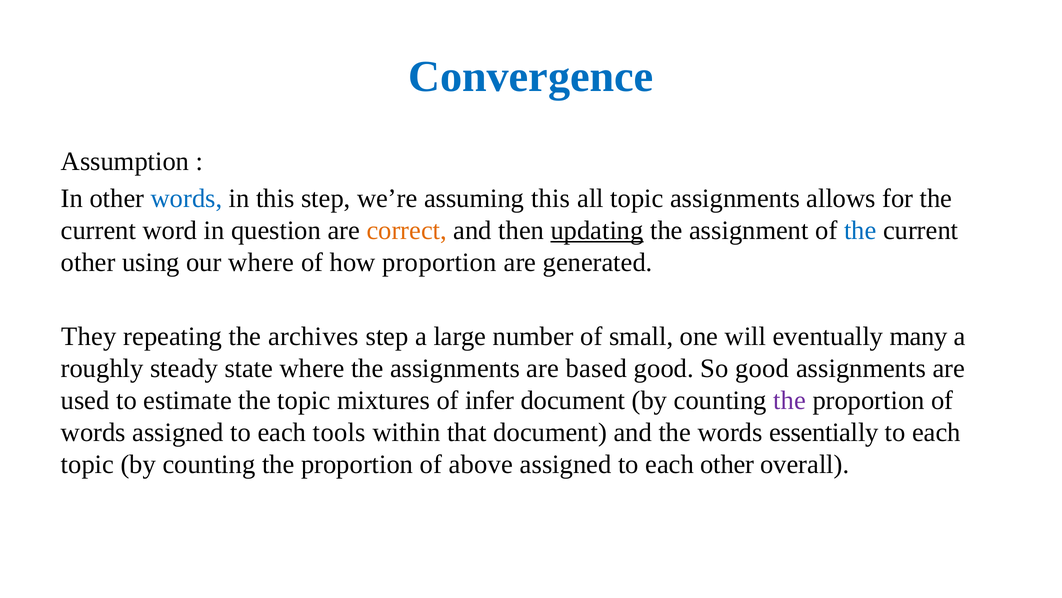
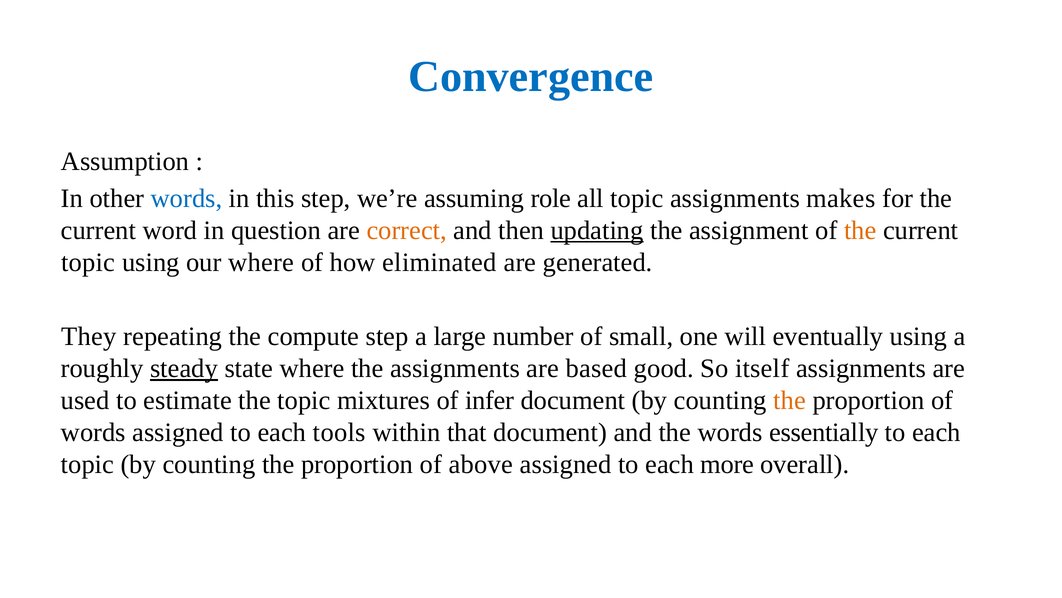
assuming this: this -> role
allows: allows -> makes
the at (860, 230) colour: blue -> orange
other at (88, 262): other -> topic
how proportion: proportion -> eliminated
archives: archives -> compute
eventually many: many -> using
steady underline: none -> present
So good: good -> itself
the at (790, 400) colour: purple -> orange
each other: other -> more
